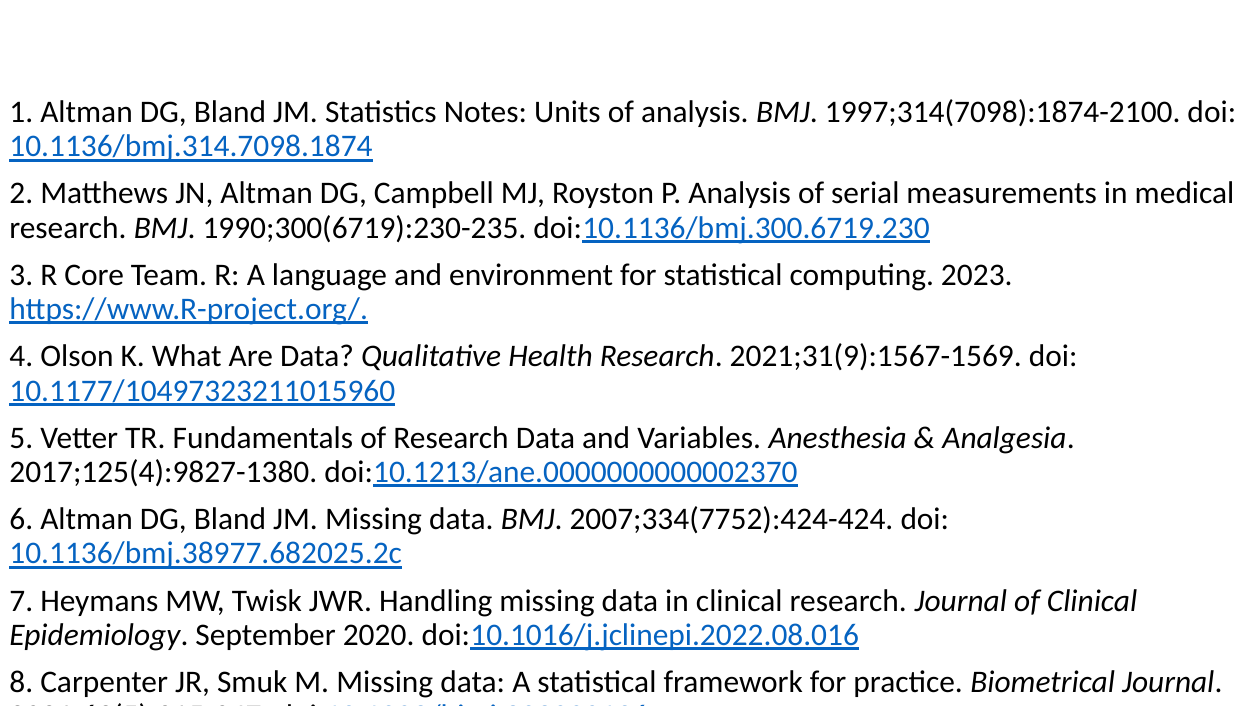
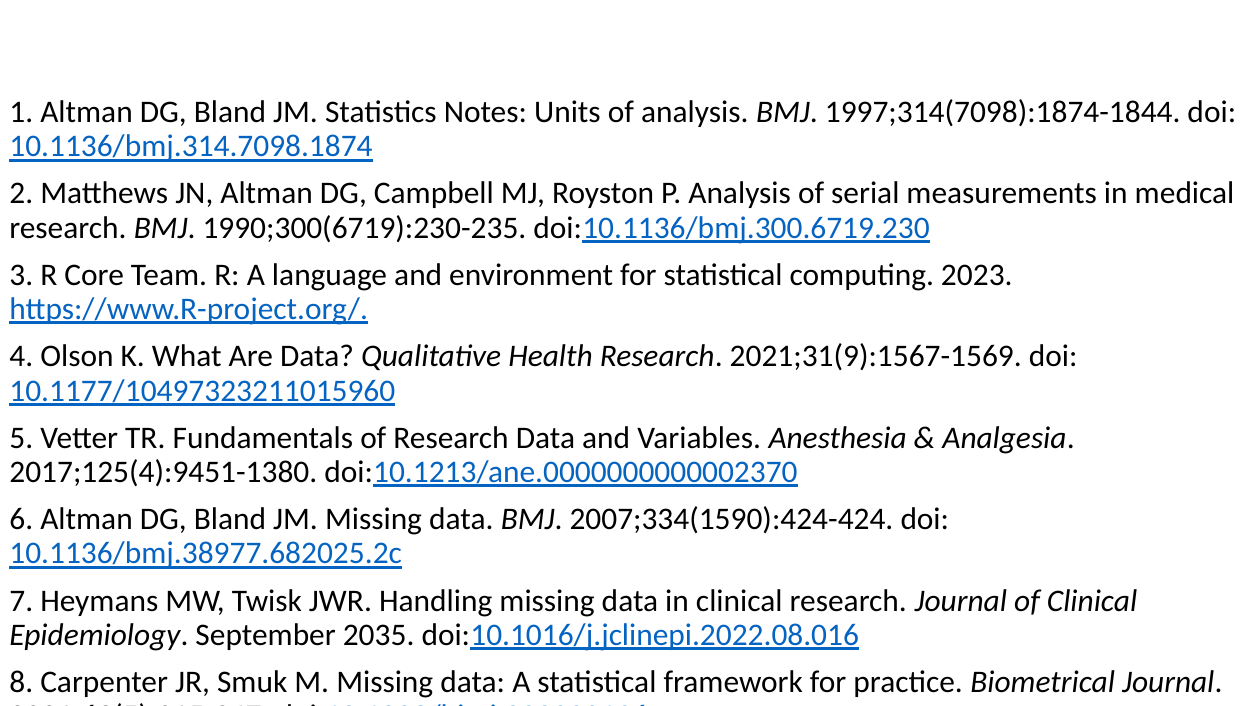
1997;314(7098):1874-2100: 1997;314(7098):1874-2100 -> 1997;314(7098):1874-1844
2017;125(4):9827-1380: 2017;125(4):9827-1380 -> 2017;125(4):9451-1380
2007;334(7752):424-424: 2007;334(7752):424-424 -> 2007;334(1590):424-424
September 2020: 2020 -> 2035
